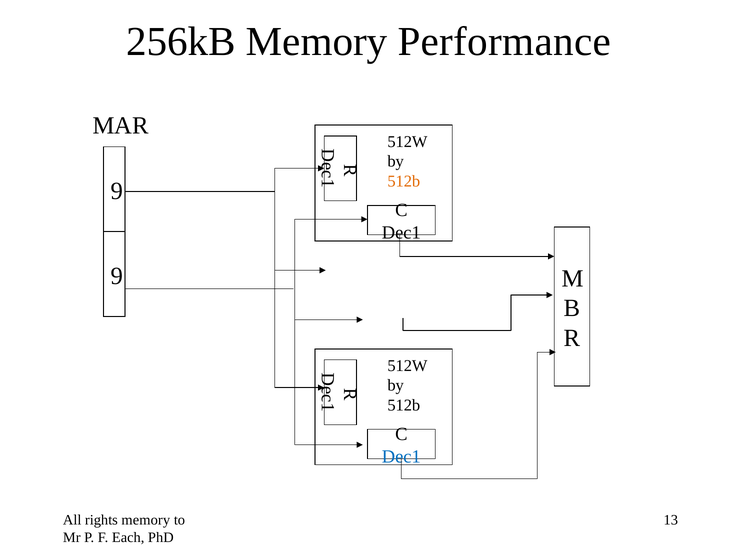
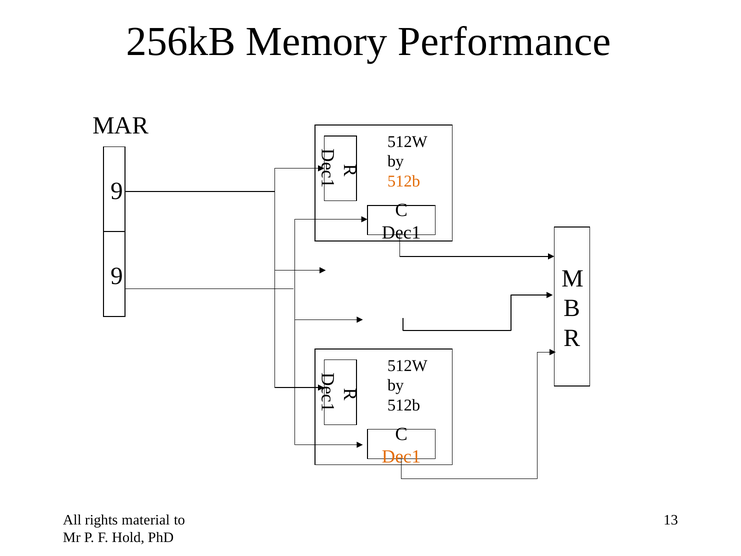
Dec1 at (401, 456) colour: blue -> orange
rights memory: memory -> material
Each: Each -> Hold
